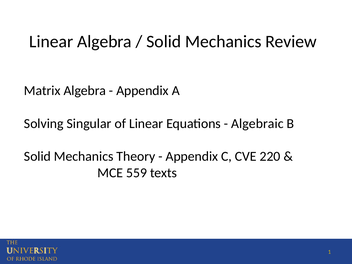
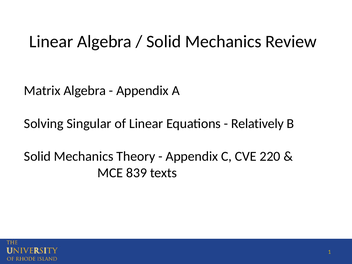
Algebraic: Algebraic -> Relatively
559: 559 -> 839
